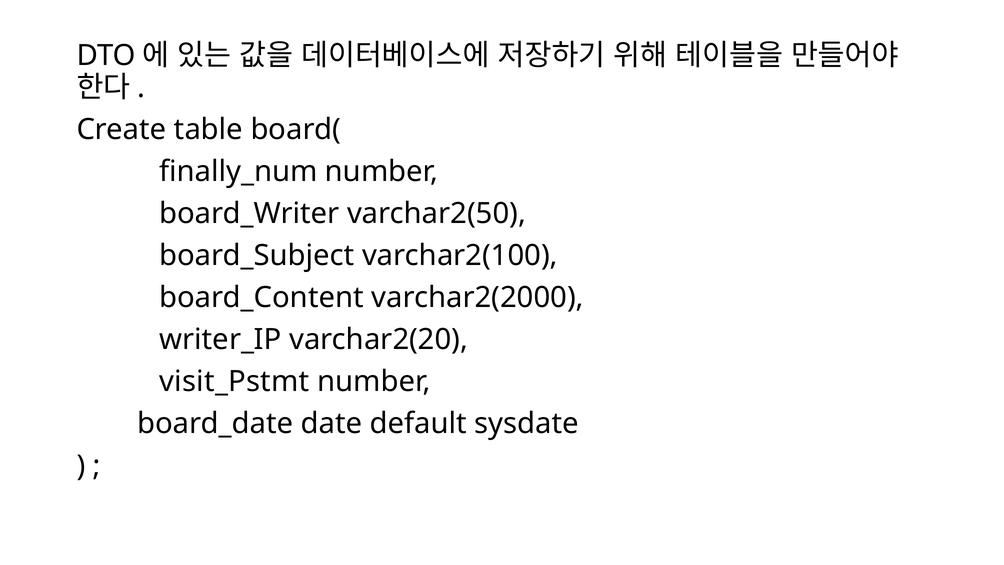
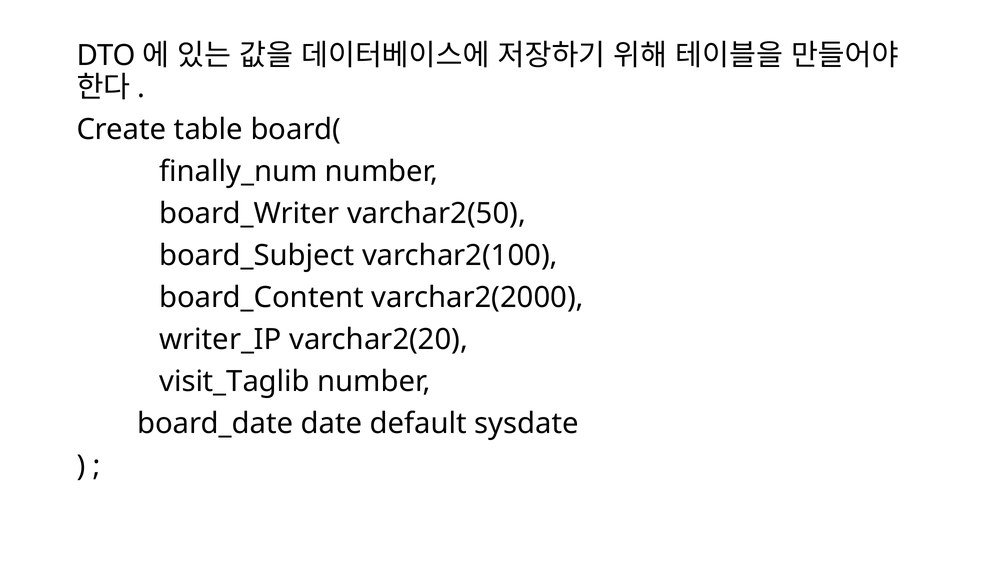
visit_Pstmt: visit_Pstmt -> visit_Taglib
